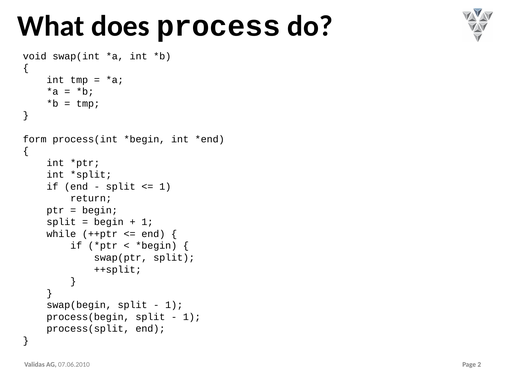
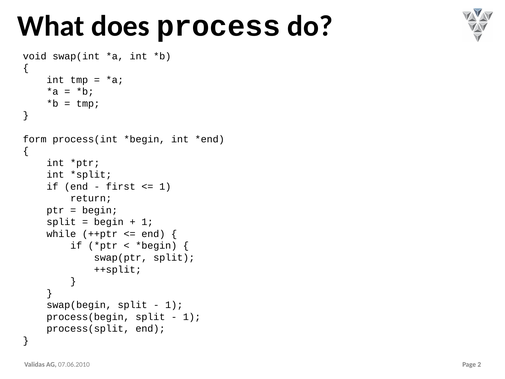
split at (121, 186): split -> first
